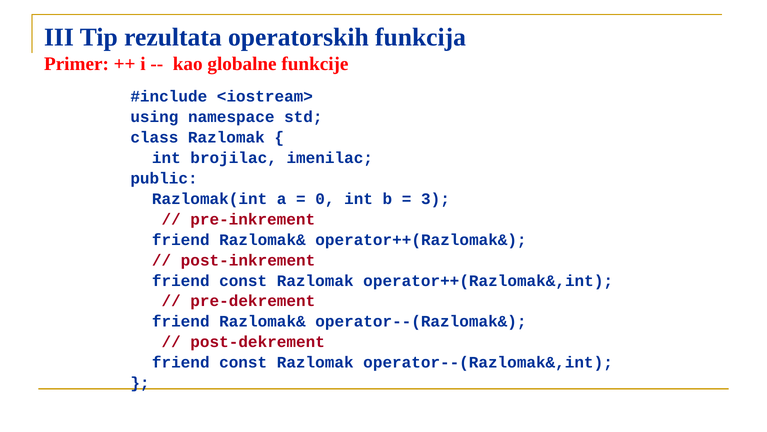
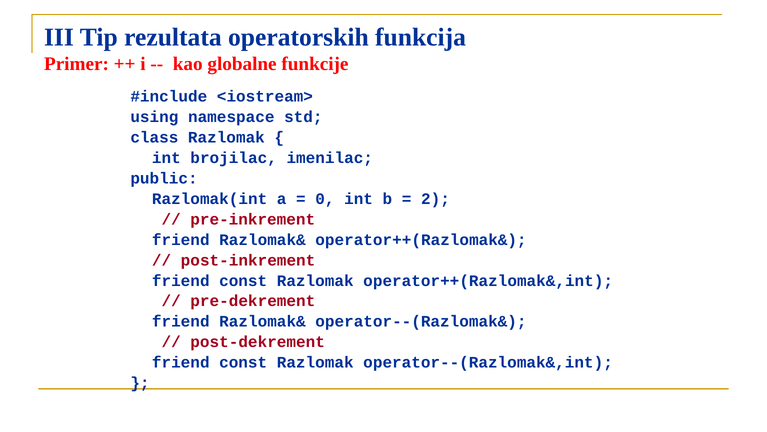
3: 3 -> 2
